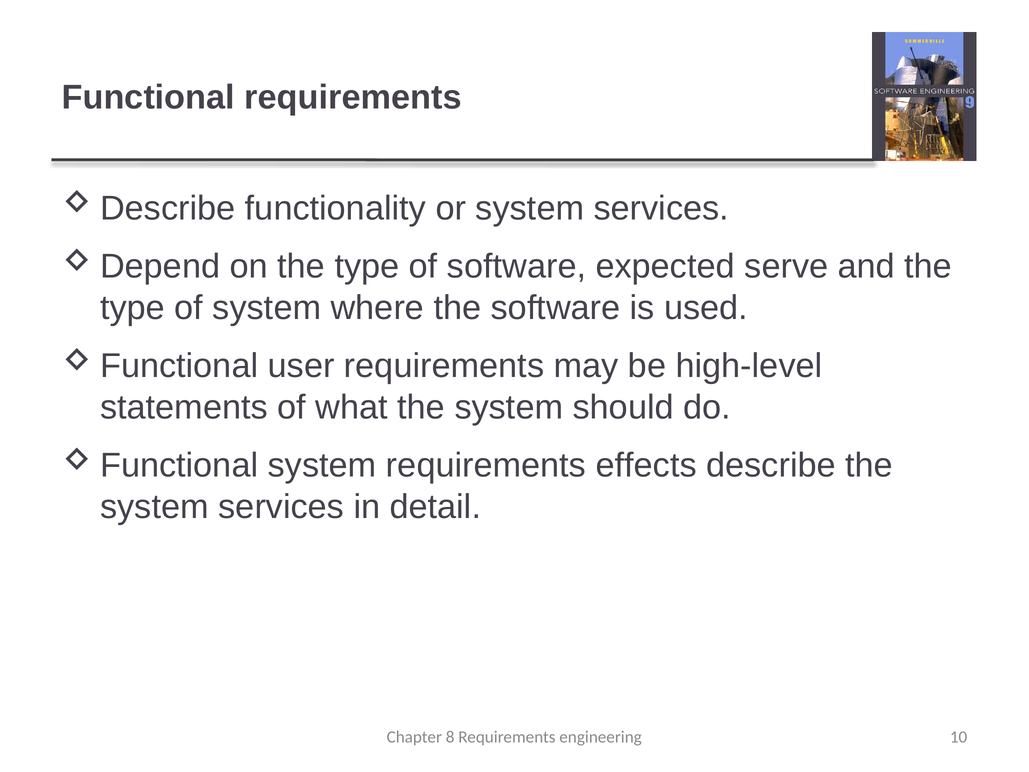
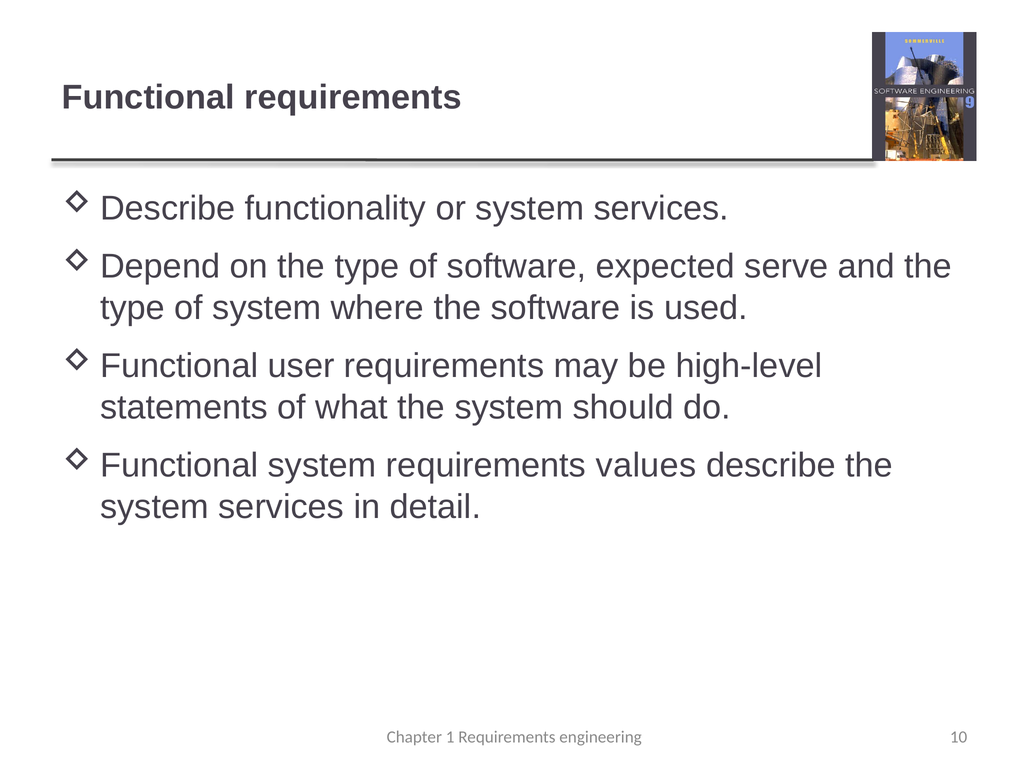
effects: effects -> values
8: 8 -> 1
